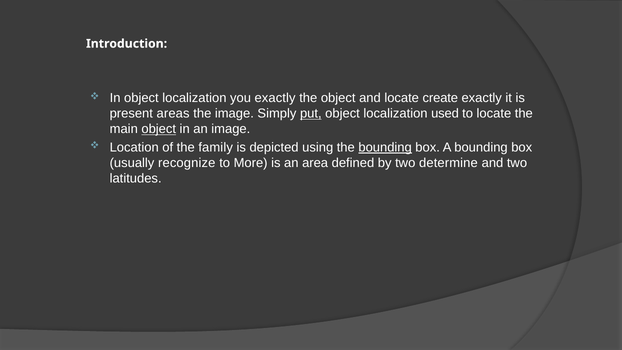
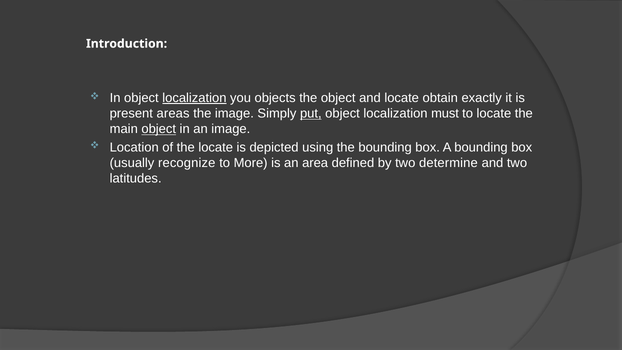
localization at (194, 98) underline: none -> present
you exactly: exactly -> objects
create: create -> obtain
used: used -> must
the family: family -> locate
bounding at (385, 147) underline: present -> none
